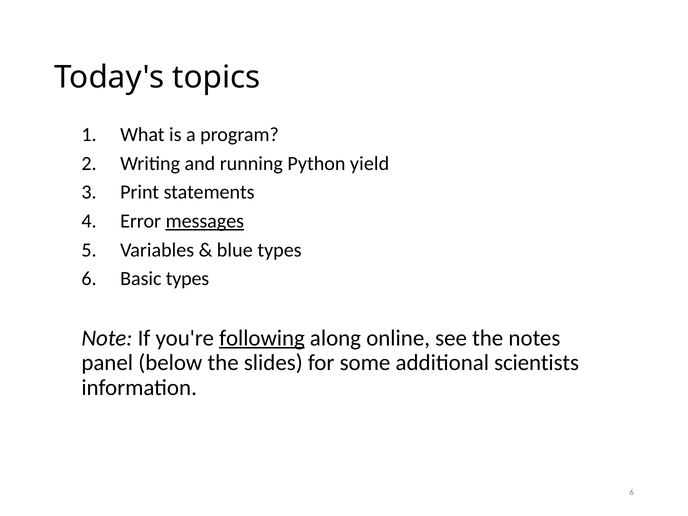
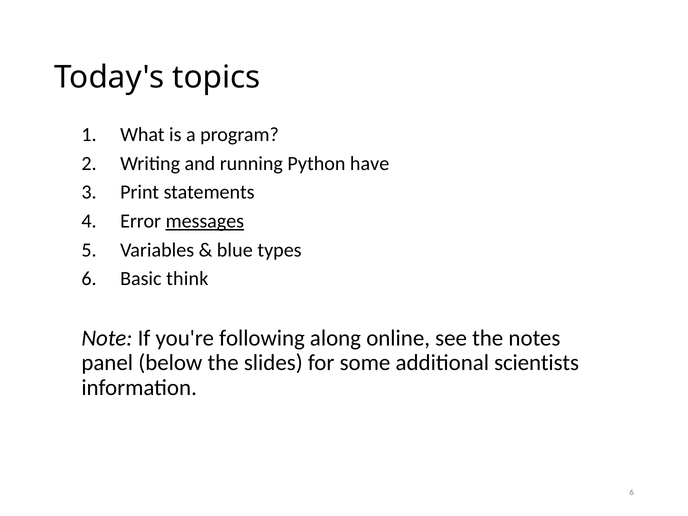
yield: yield -> have
Basic types: types -> think
following underline: present -> none
